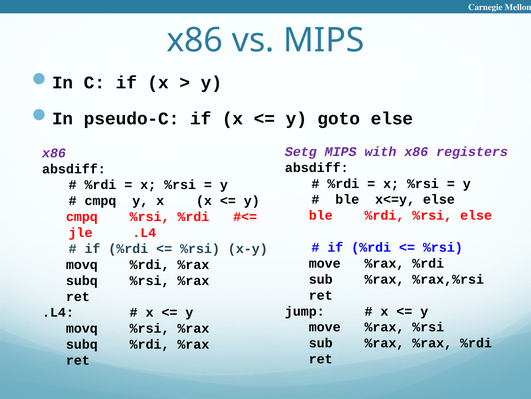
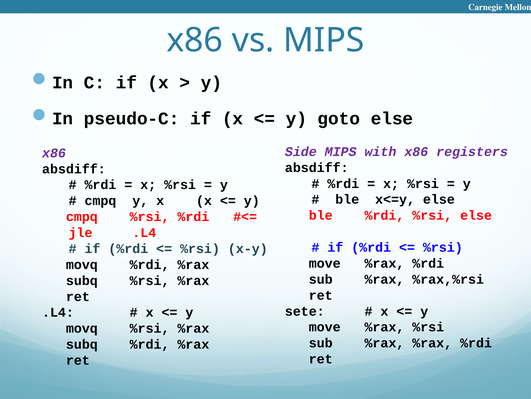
Setg: Setg -> Side
jump: jump -> sete
